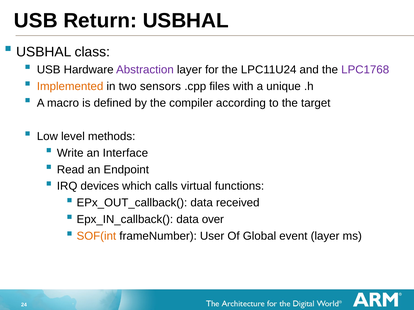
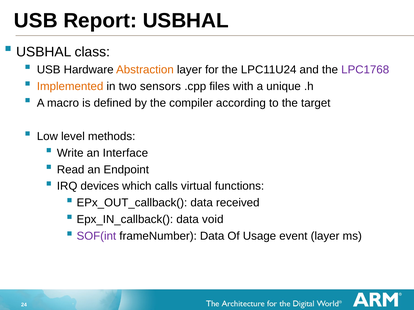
Return: Return -> Report
Abstraction colour: purple -> orange
over: over -> void
SOF(int colour: orange -> purple
frameNumber User: User -> Data
Global: Global -> Usage
